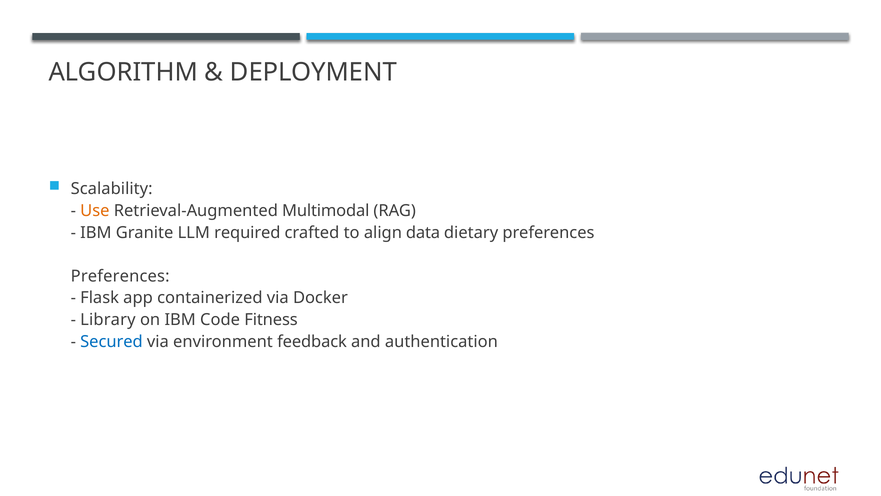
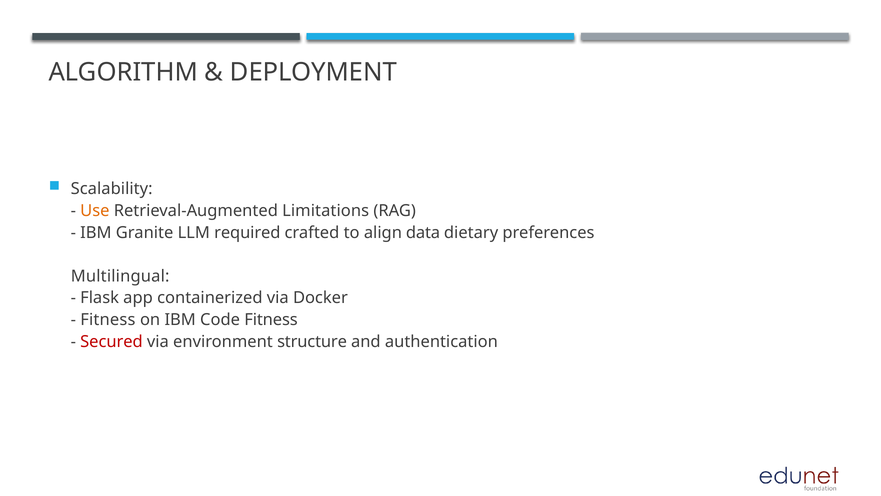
Multimodal: Multimodal -> Limitations
Preferences at (120, 276): Preferences -> Multilingual
Library at (108, 320): Library -> Fitness
Secured colour: blue -> red
feedback: feedback -> structure
